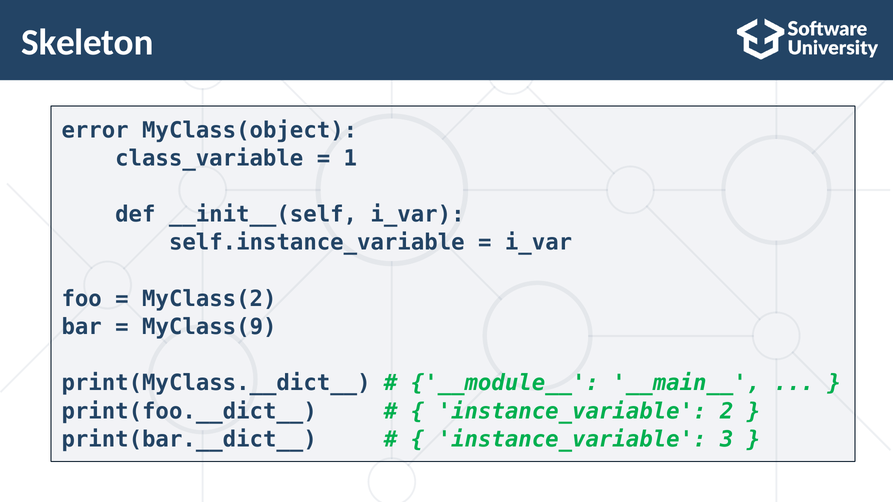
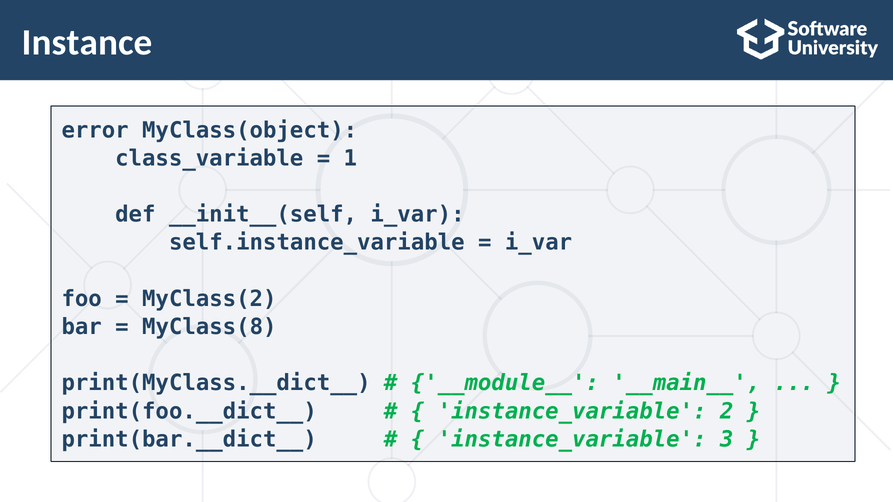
Skeleton: Skeleton -> Instance
MyClass(9: MyClass(9 -> MyClass(8
